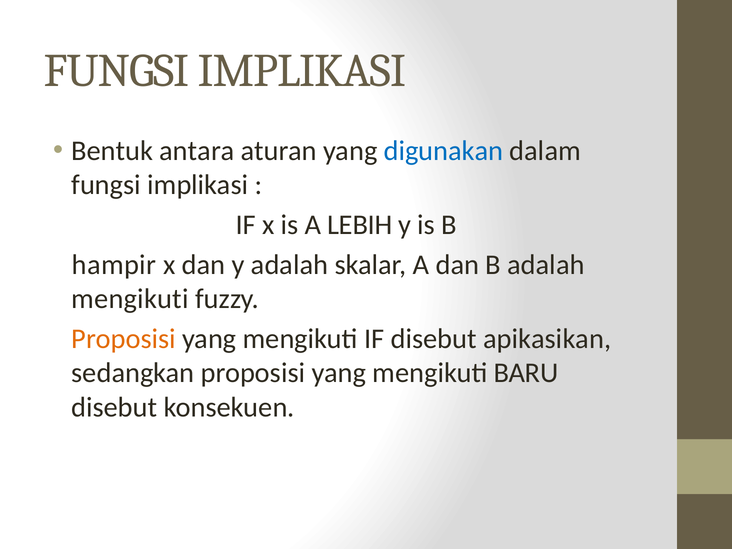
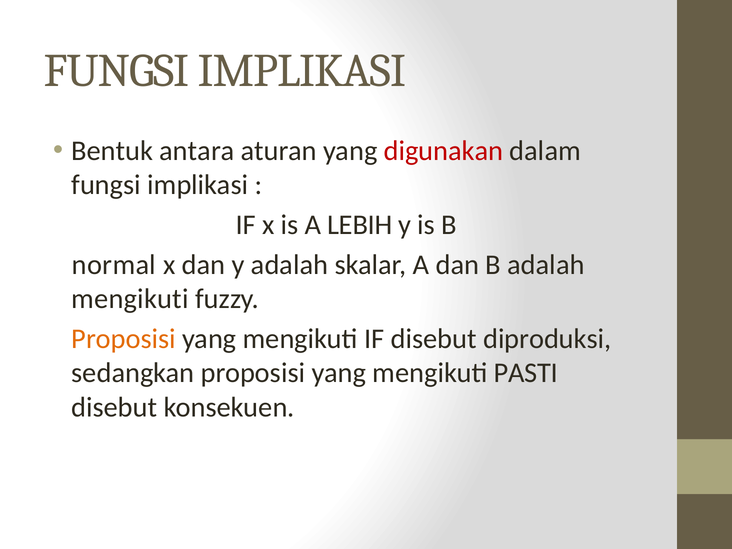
digunakan colour: blue -> red
hampir: hampir -> normal
apikasikan: apikasikan -> diproduksi
BARU: BARU -> PASTI
